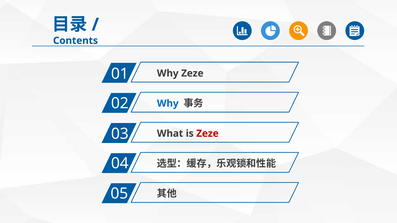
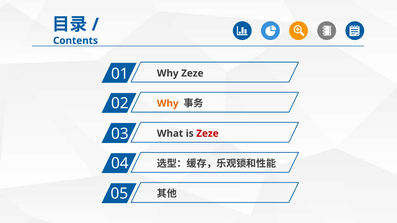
Why at (168, 104) colour: blue -> orange
